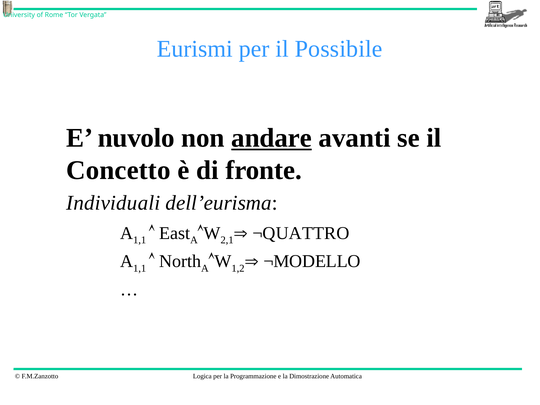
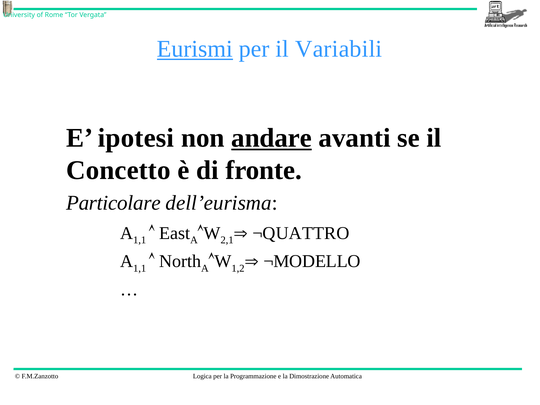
Eurismi underline: none -> present
Possibile: Possibile -> Variabili
nuvolo: nuvolo -> ipotesi
Individuali: Individuali -> Particolare
